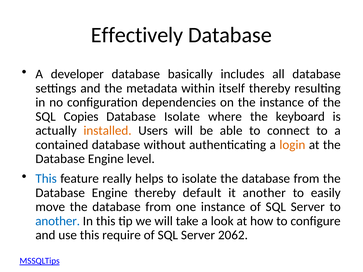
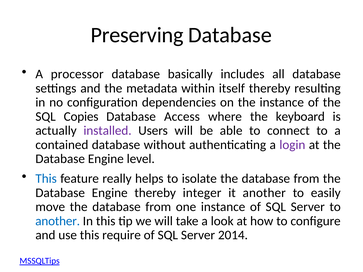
Effectively: Effectively -> Preserving
developer: developer -> processor
Database Isolate: Isolate -> Access
installed colour: orange -> purple
login colour: orange -> purple
default: default -> integer
2062: 2062 -> 2014
